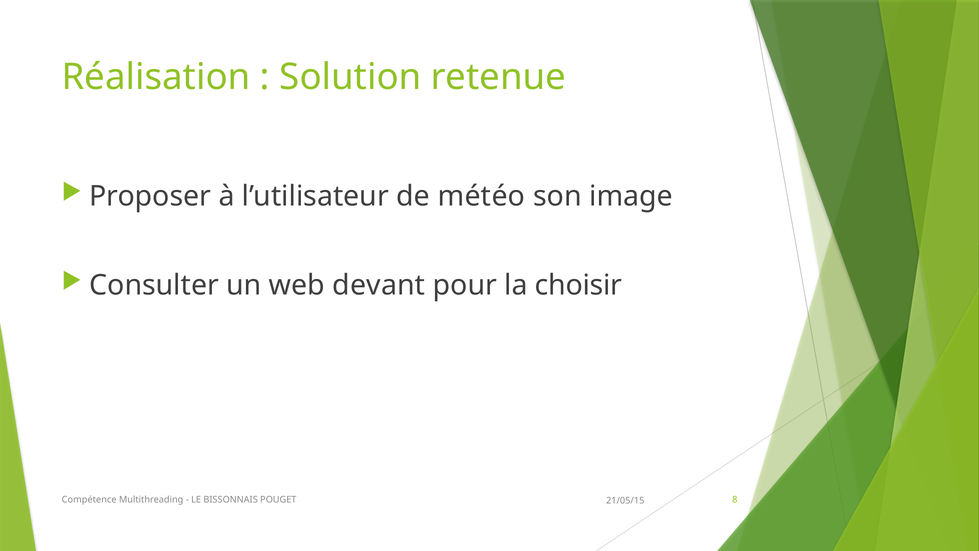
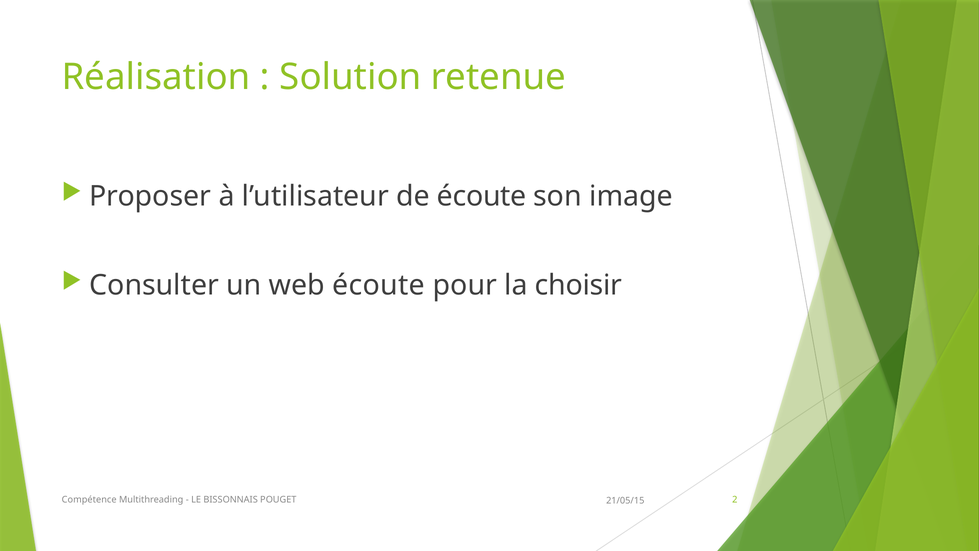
de météo: météo -> écoute
web devant: devant -> écoute
8: 8 -> 2
